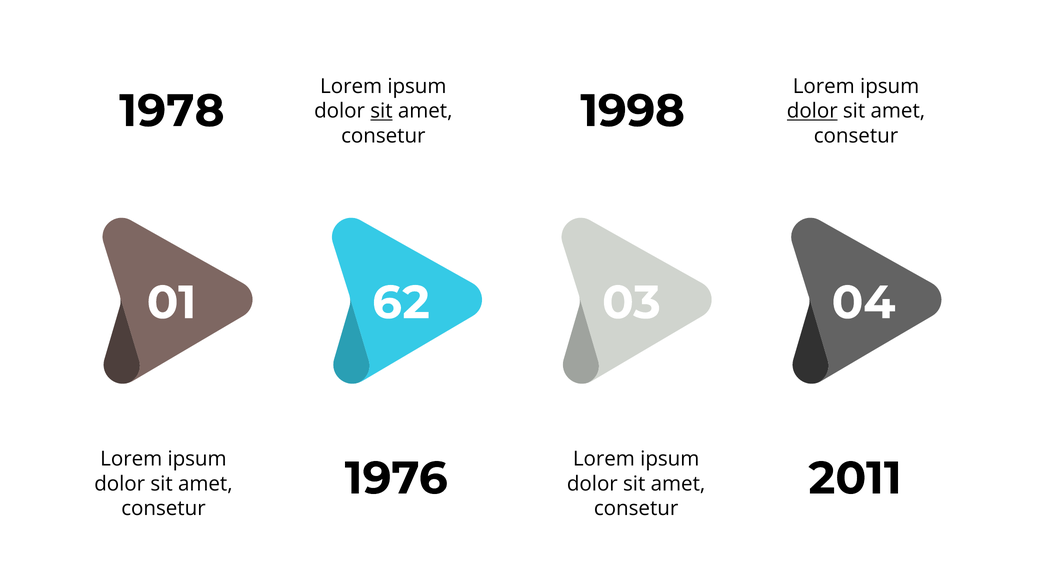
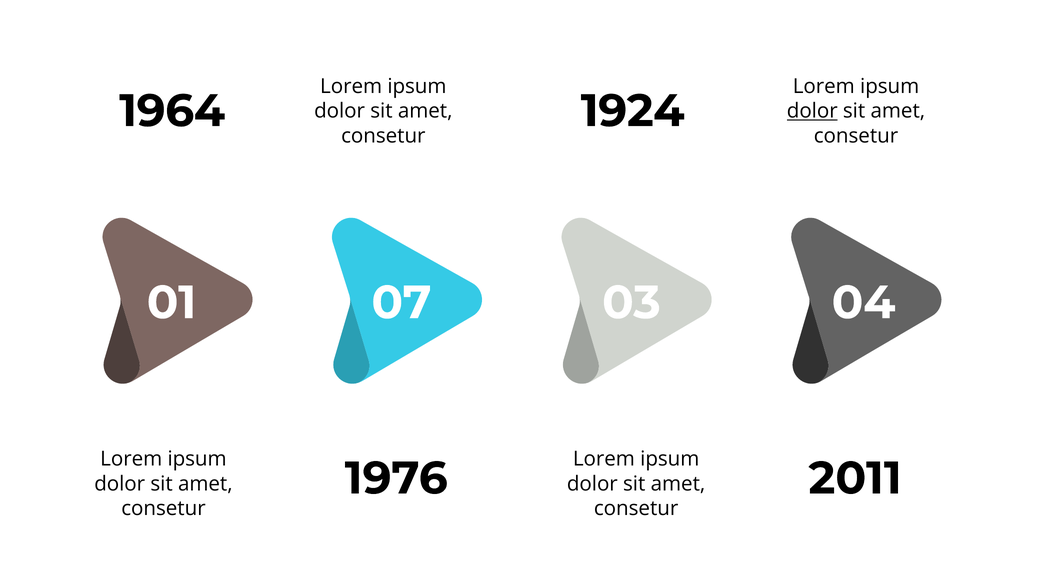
1978: 1978 -> 1964
1998: 1998 -> 1924
sit at (381, 111) underline: present -> none
62: 62 -> 07
